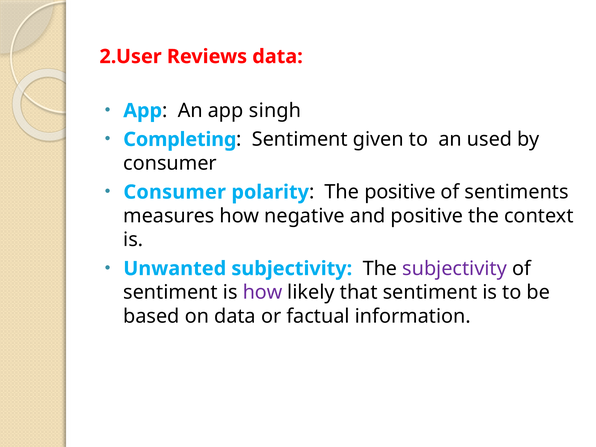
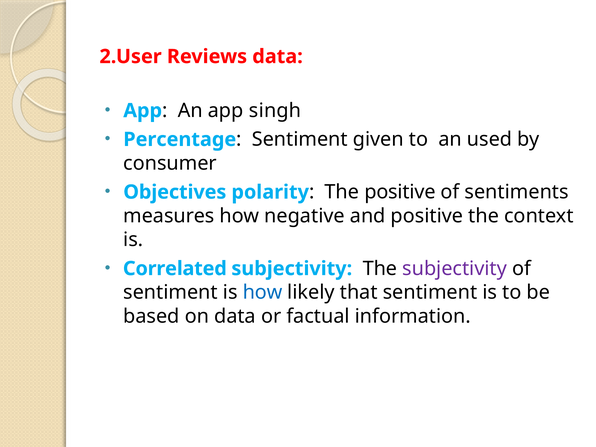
Completing: Completing -> Percentage
Consumer at (175, 192): Consumer -> Objectives
Unwanted: Unwanted -> Correlated
how at (263, 292) colour: purple -> blue
